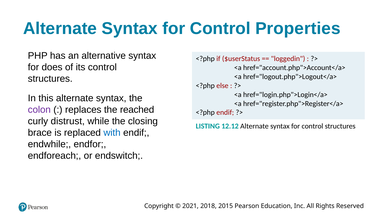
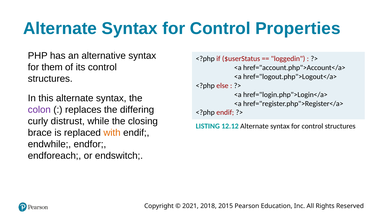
does: does -> them
reached: reached -> differing
with colour: blue -> orange
